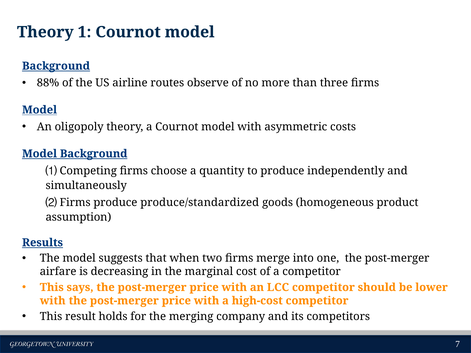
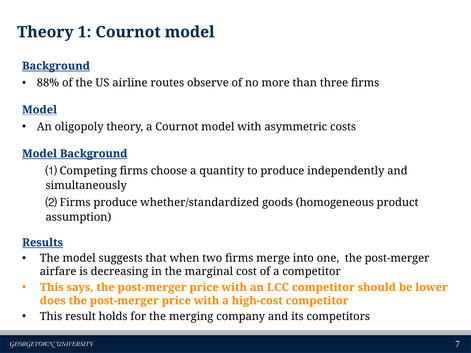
produce/standardized: produce/standardized -> whether/standardized
with at (53, 301): with -> does
